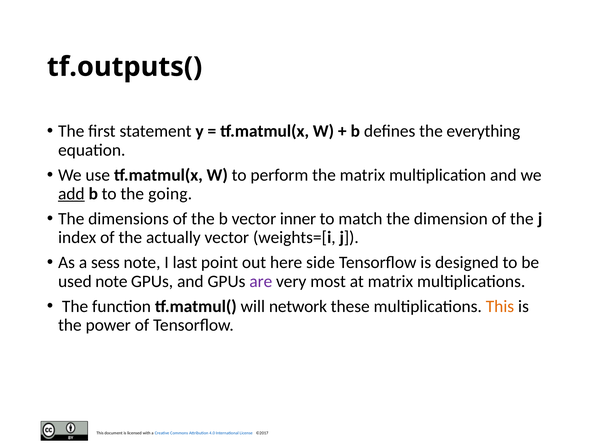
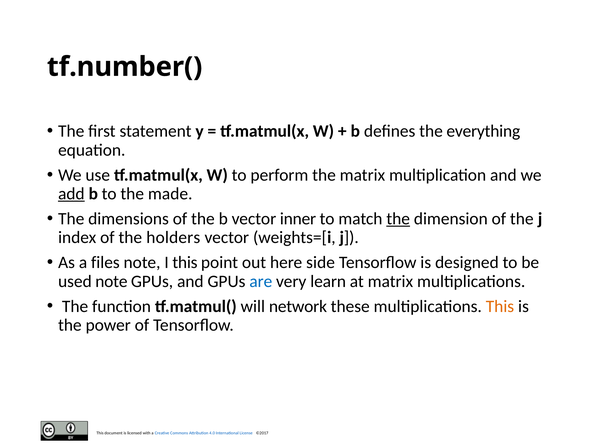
tf.outputs(: tf.outputs( -> tf.number(
going: going -> made
the at (398, 219) underline: none -> present
actually: actually -> holders
sess: sess -> files
I last: last -> this
are colour: purple -> blue
most: most -> learn
